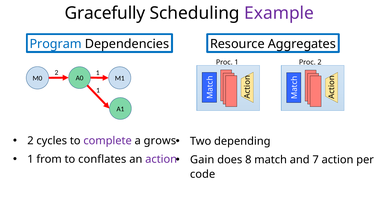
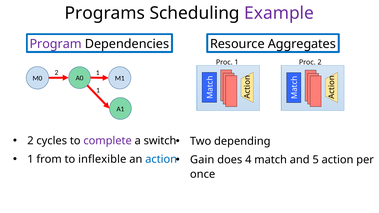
Gracefully: Gracefully -> Programs
Program colour: blue -> purple
grows: grows -> switch
conflates: conflates -> inflexible
action at (161, 159) colour: purple -> blue
8: 8 -> 4
7: 7 -> 5
code: code -> once
